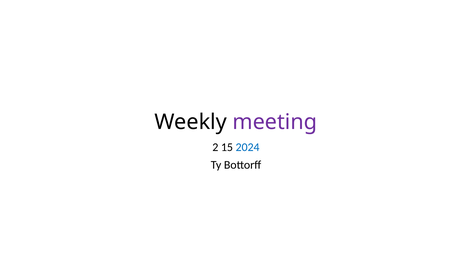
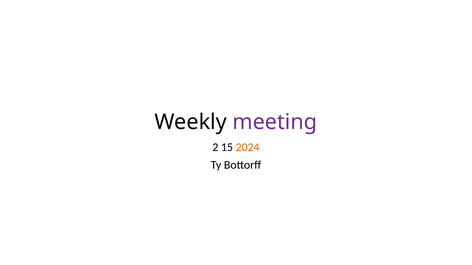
2024 colour: blue -> orange
